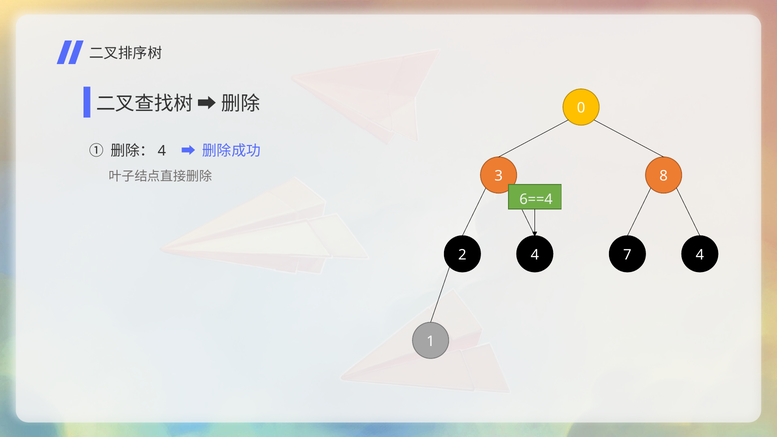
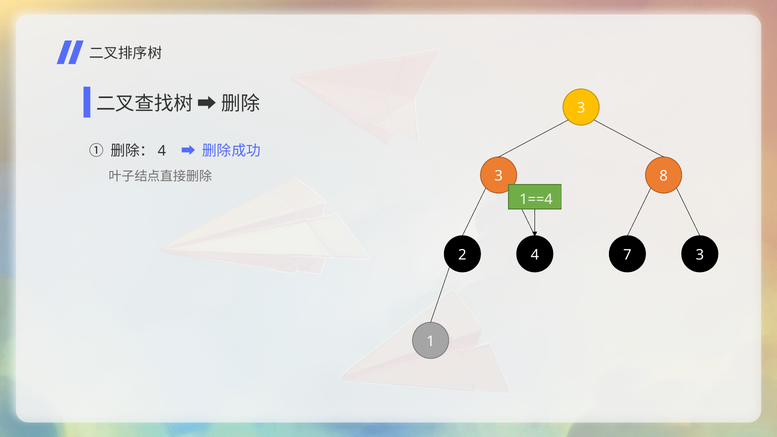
0 at (581, 108): 0 -> 3
6==4: 6==4 -> 1==4
7 4: 4 -> 3
